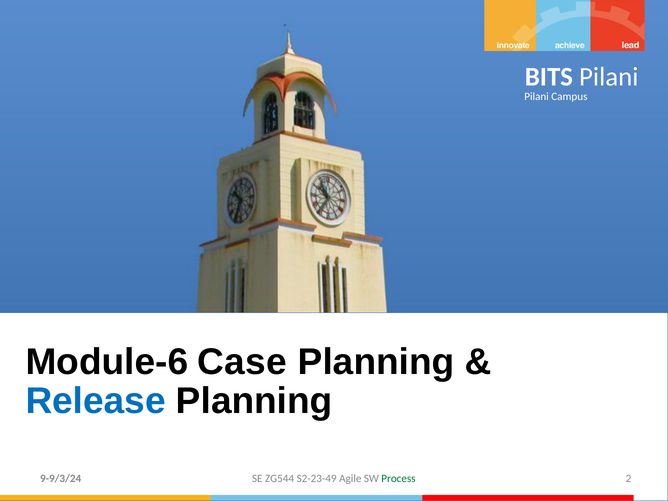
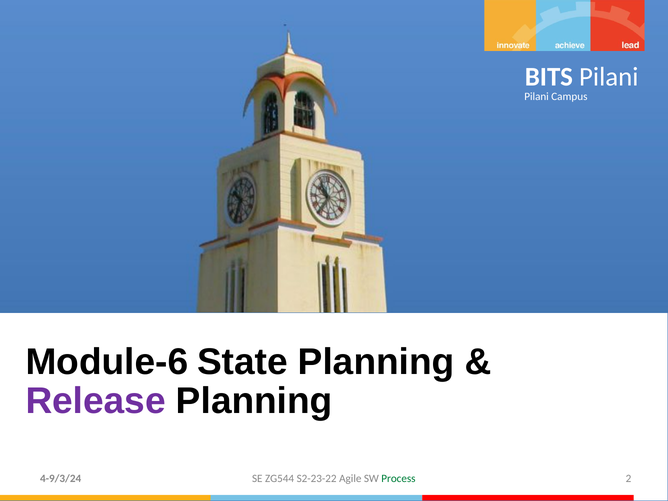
Case: Case -> State
Release colour: blue -> purple
9-9/3/24: 9-9/3/24 -> 4-9/3/24
S2-23-49: S2-23-49 -> S2-23-22
